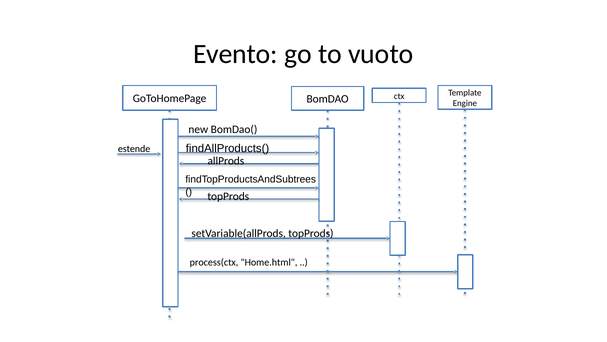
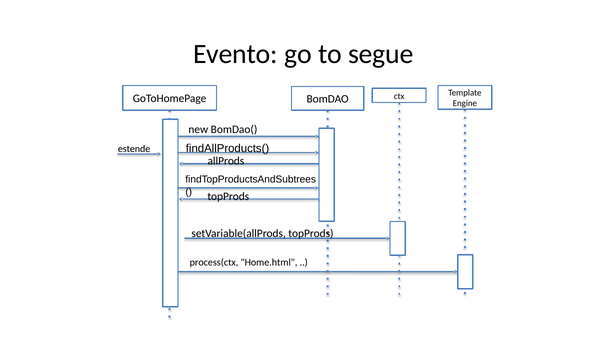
vuoto: vuoto -> segue
